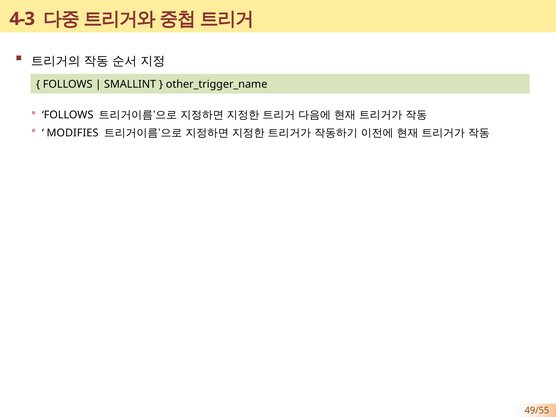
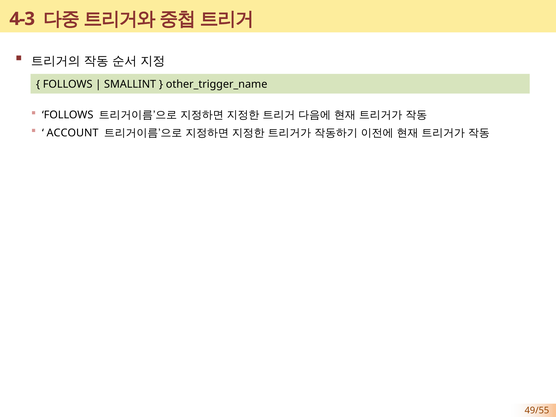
MODIFIES: MODIFIES -> ACCOUNT
